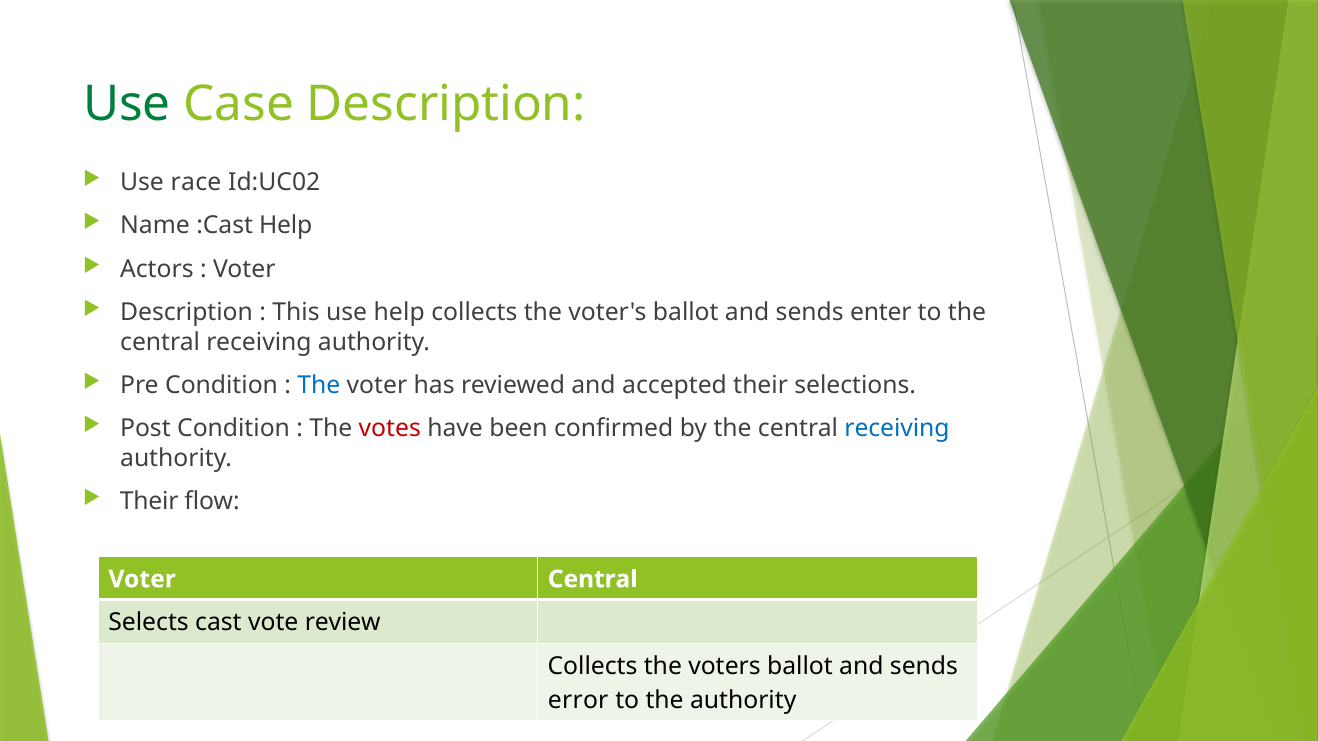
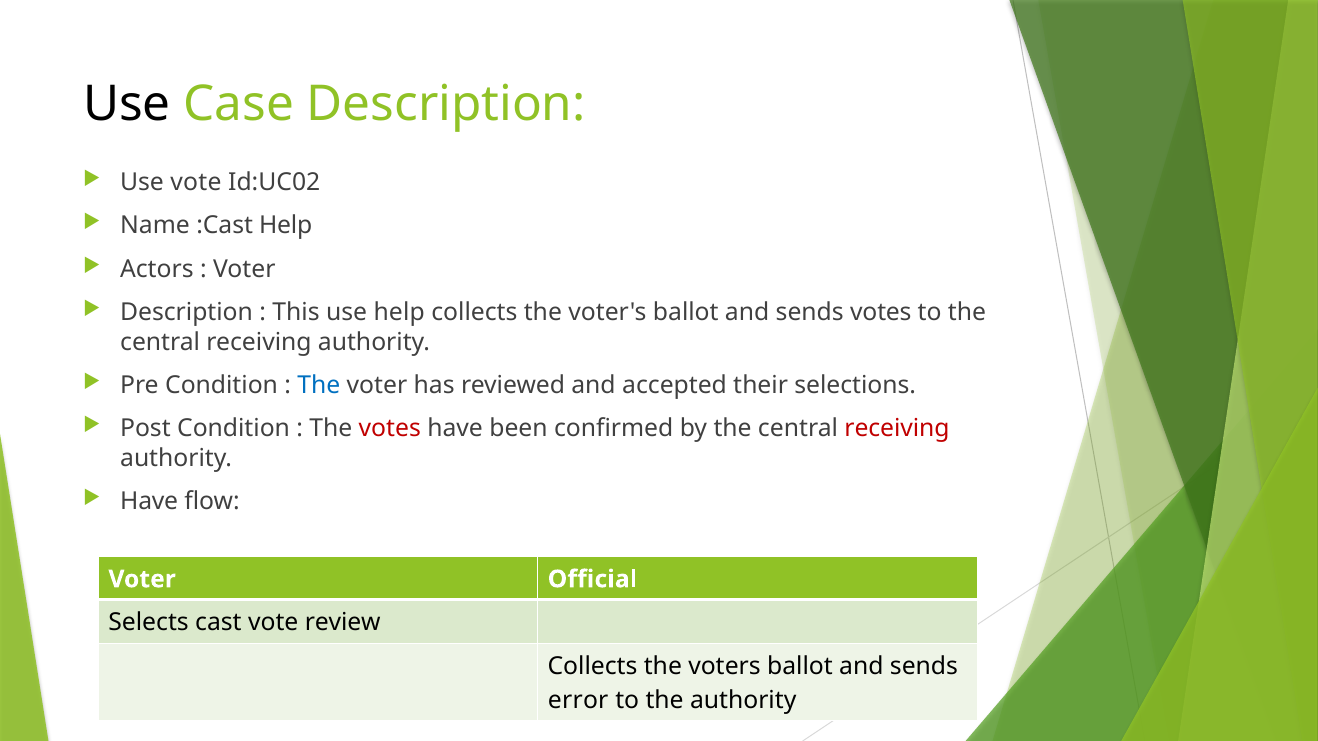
Use at (127, 104) colour: green -> black
Use race: race -> vote
sends enter: enter -> votes
receiving at (897, 429) colour: blue -> red
Their at (149, 502): Their -> Have
Voter Central: Central -> Official
